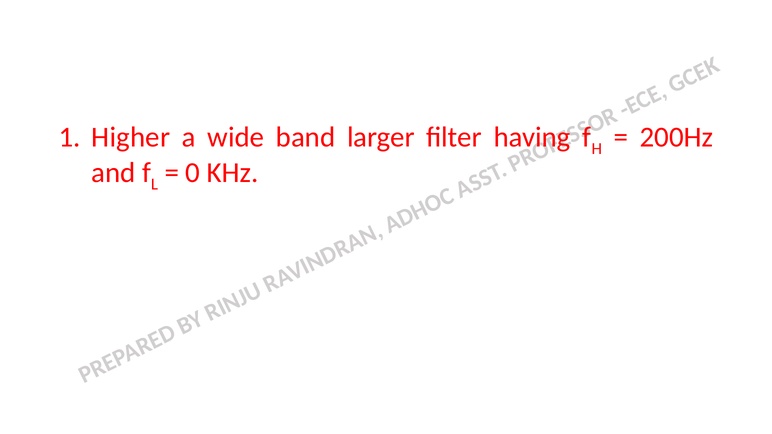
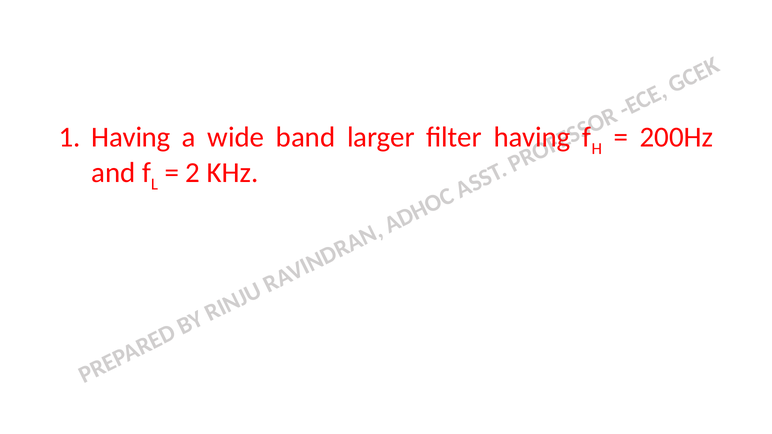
1 Higher: Higher -> Having
0: 0 -> 2
